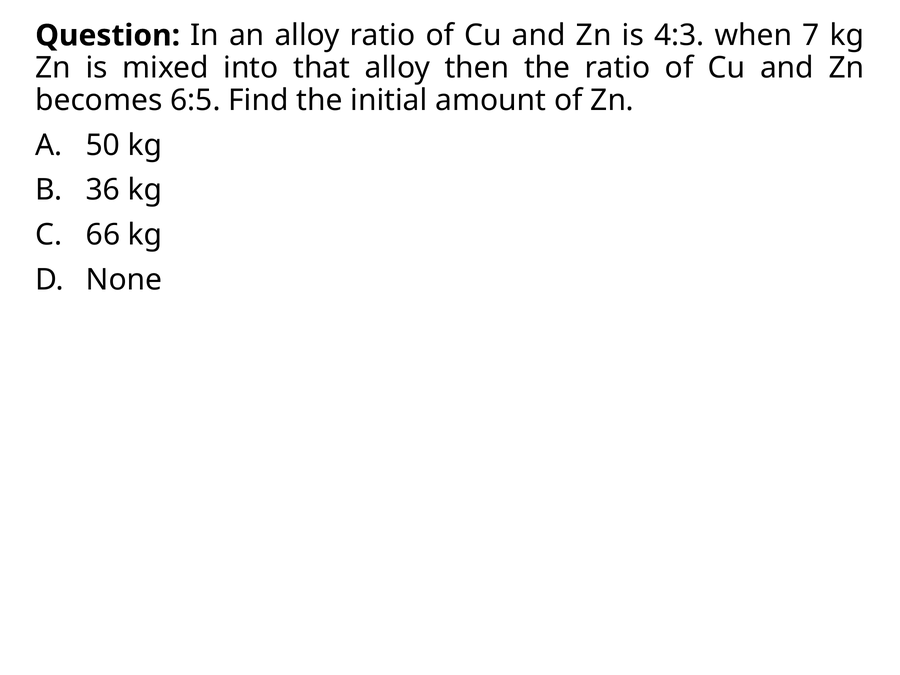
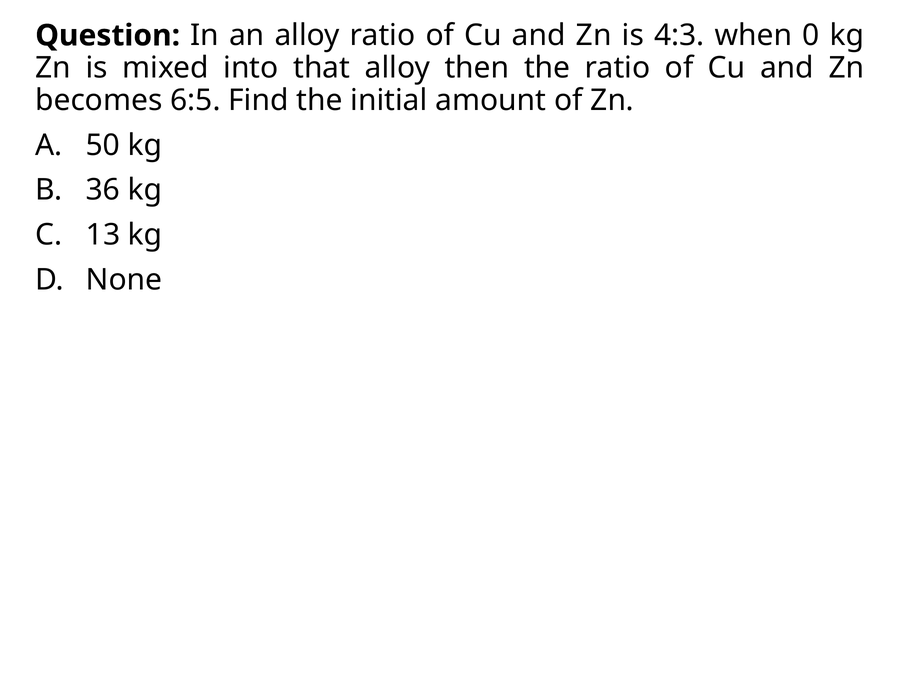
7: 7 -> 0
66: 66 -> 13
